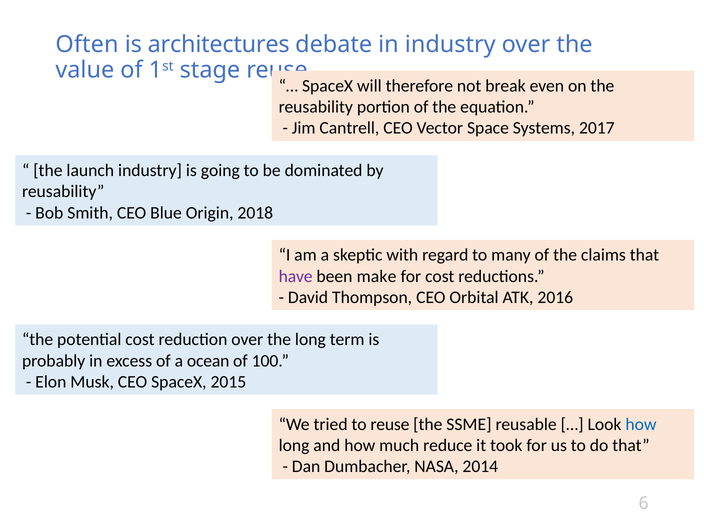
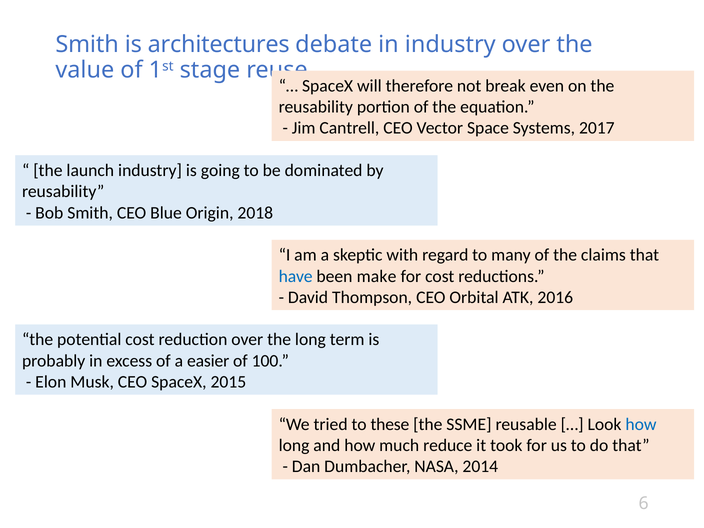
Often at (87, 45): Often -> Smith
have colour: purple -> blue
ocean: ocean -> easier
to reuse: reuse -> these
